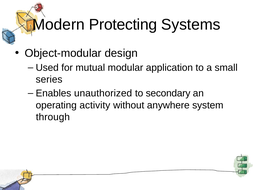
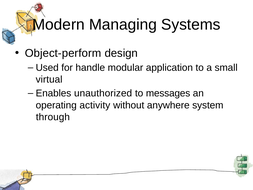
Protecting: Protecting -> Managing
Object-modular: Object-modular -> Object-perform
mutual: mutual -> handle
series: series -> virtual
secondary: secondary -> messages
